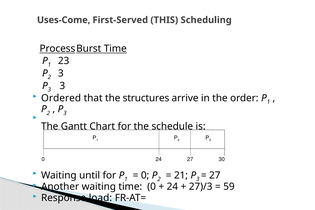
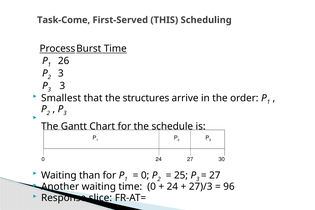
Uses-Come: Uses-Come -> Task-Come
23: 23 -> 26
Ordered: Ordered -> Smallest
until: until -> than
21: 21 -> 25
59: 59 -> 96
load: load -> slice
